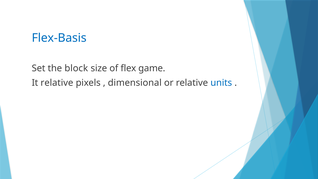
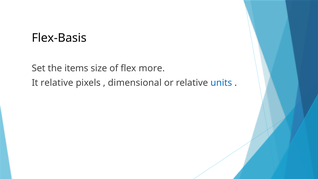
Flex-Basis colour: blue -> black
block: block -> items
game: game -> more
